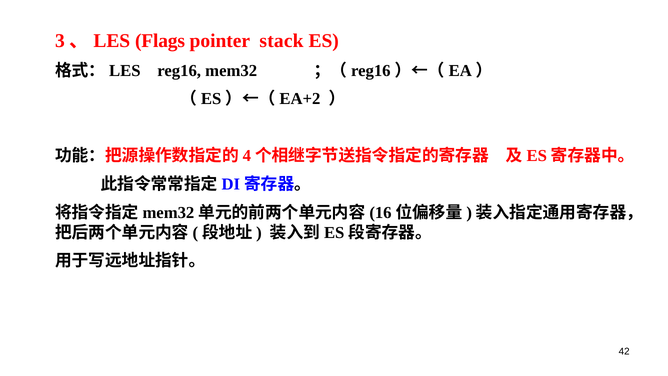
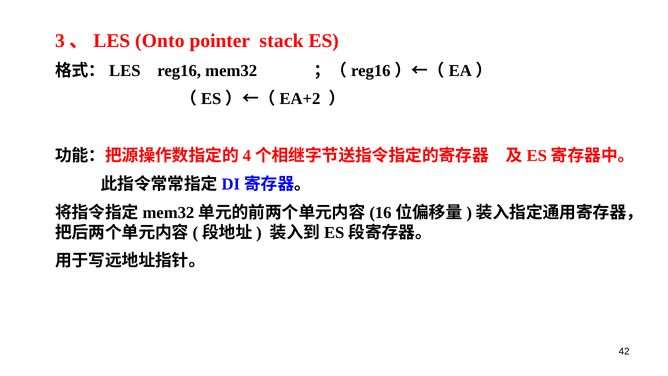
Flags: Flags -> Onto
